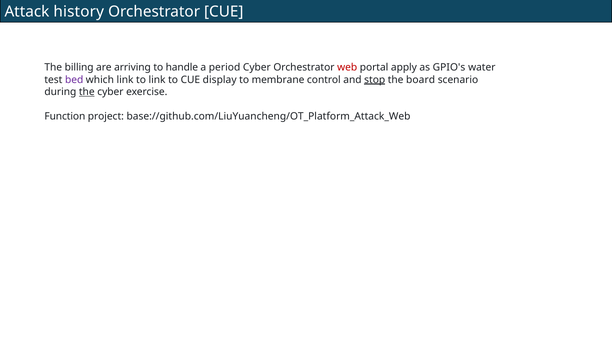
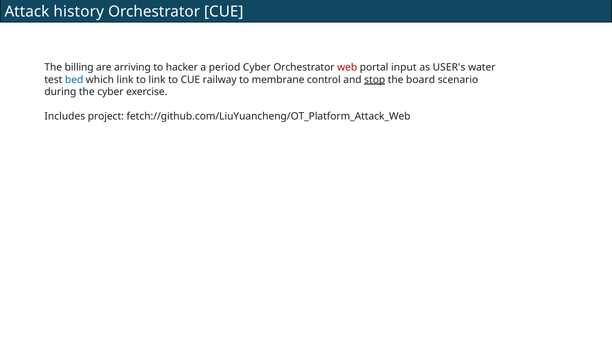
handle: handle -> hacker
apply: apply -> input
GPIO's: GPIO's -> USER's
bed colour: purple -> blue
display: display -> railway
the at (87, 92) underline: present -> none
Function: Function -> Includes
base://github.com/LiuYuancheng/OT_Platform_Attack_Web: base://github.com/LiuYuancheng/OT_Platform_Attack_Web -> fetch://github.com/LiuYuancheng/OT_Platform_Attack_Web
